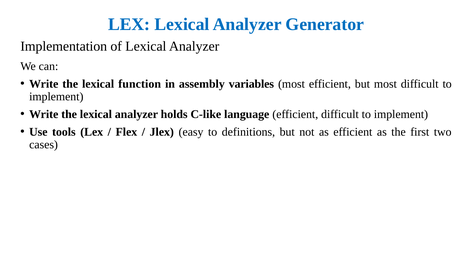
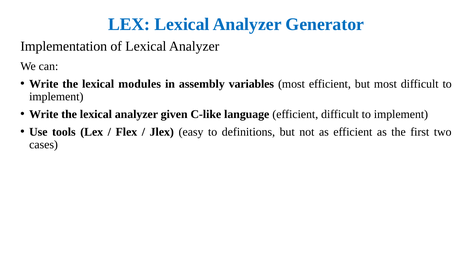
function: function -> modules
holds: holds -> given
